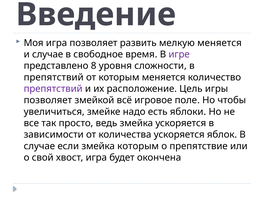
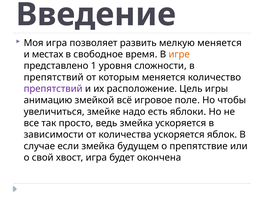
и случае: случае -> местах
игре colour: purple -> orange
8: 8 -> 1
позволяет at (48, 100): позволяет -> анимацию
змейка которым: которым -> будущем
